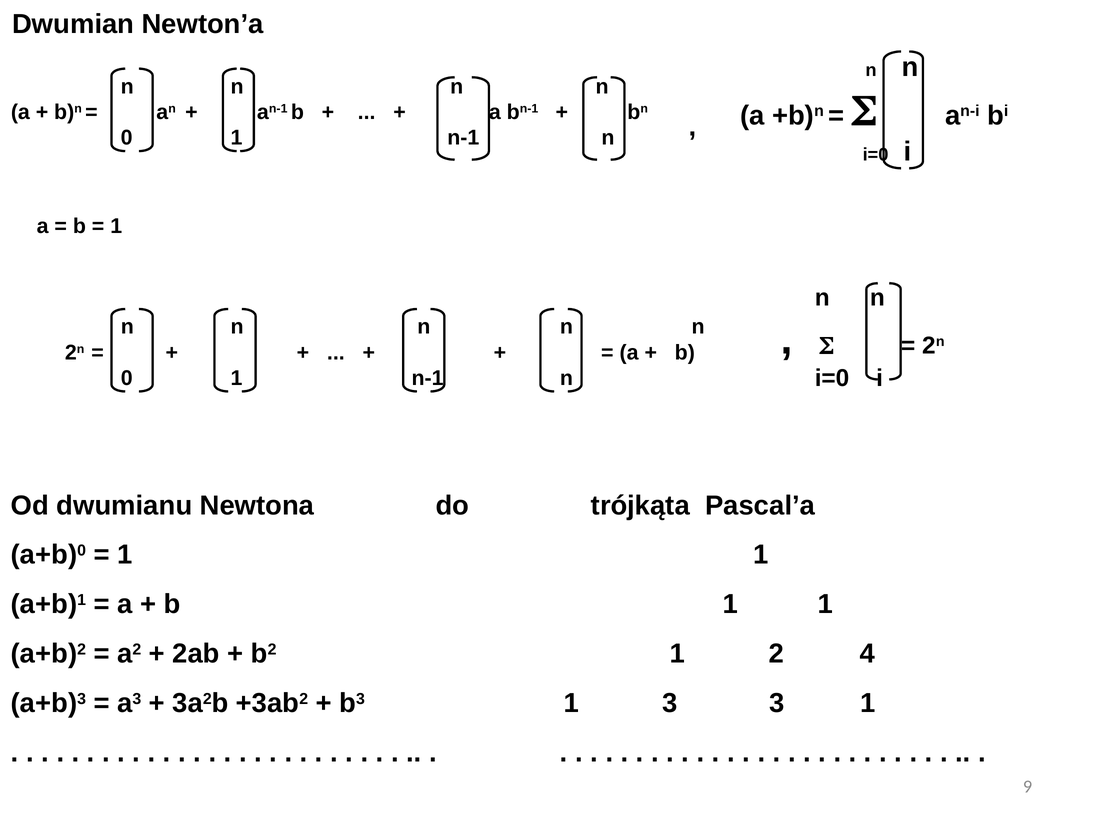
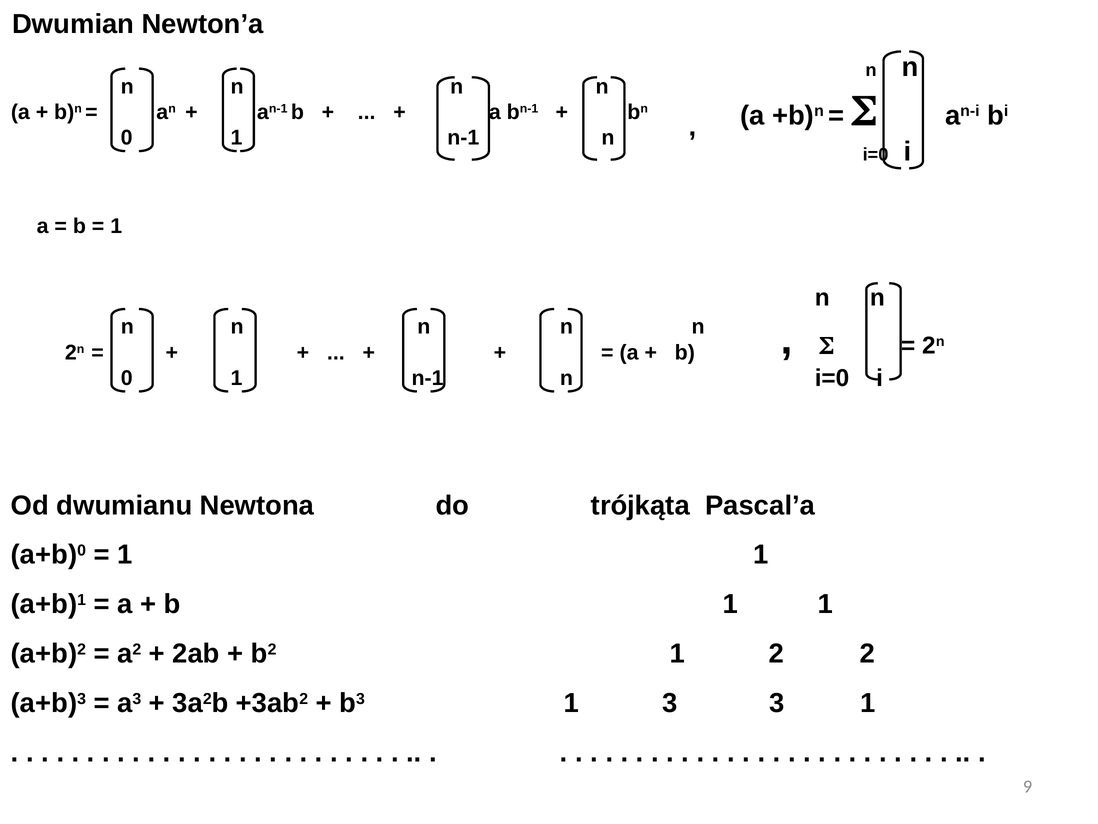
2 4: 4 -> 2
